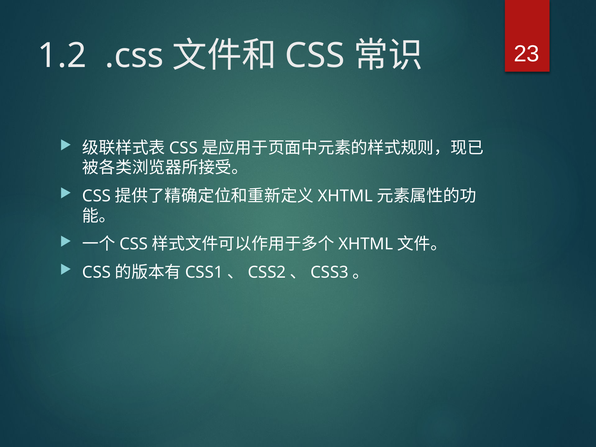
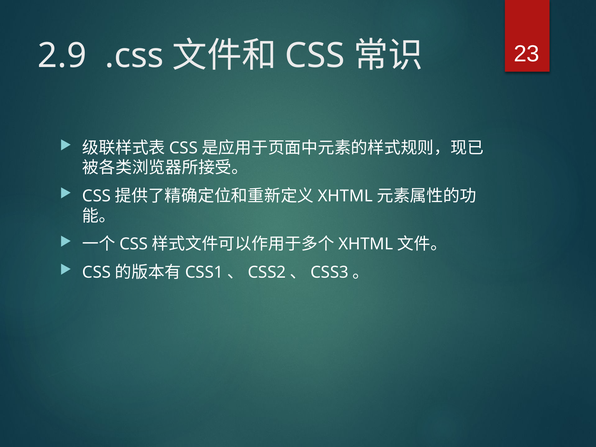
1.2: 1.2 -> 2.9
